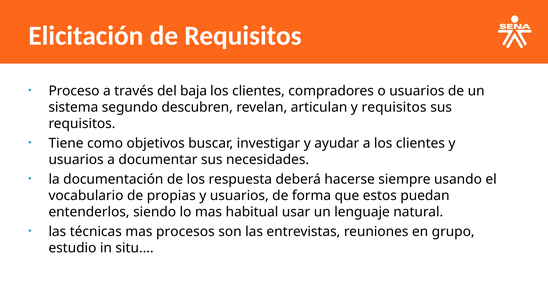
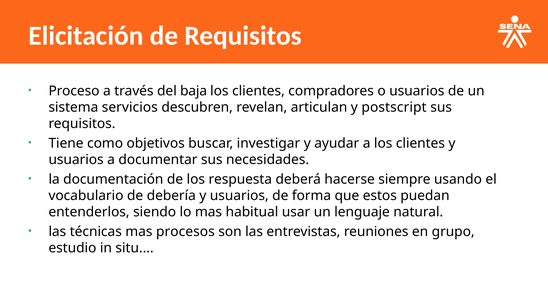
segundo: segundo -> servicios
y requisitos: requisitos -> postscript
propias: propias -> debería
